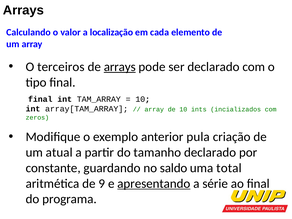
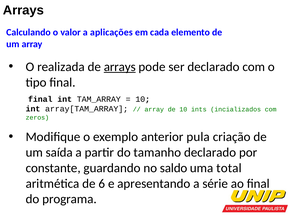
localização: localização -> aplicações
terceiros: terceiros -> realizada
atual: atual -> saída
9: 9 -> 6
apresentando underline: present -> none
